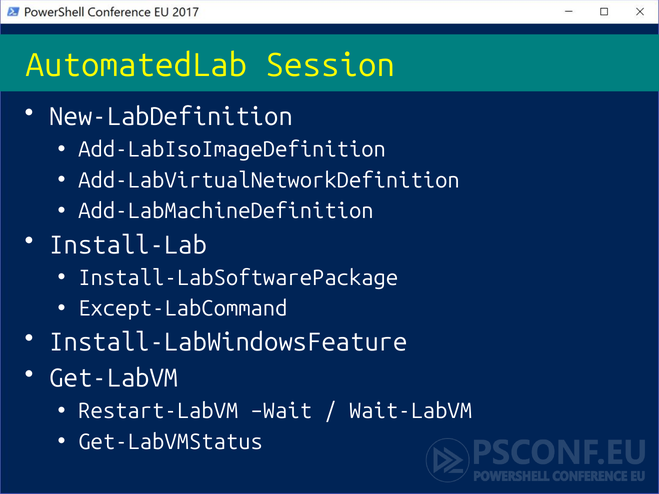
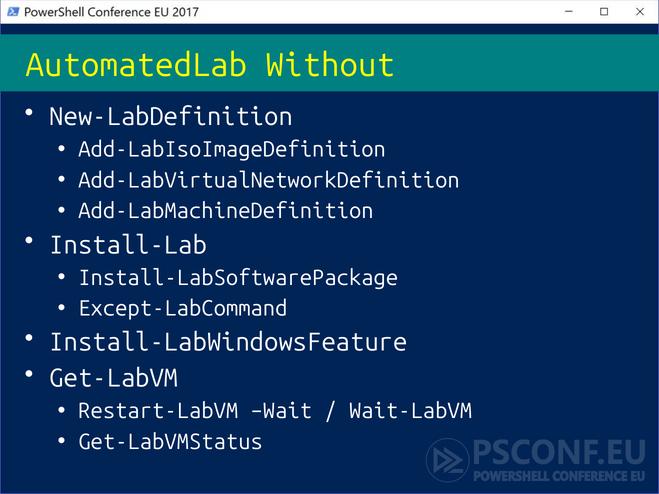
Session: Session -> Without
